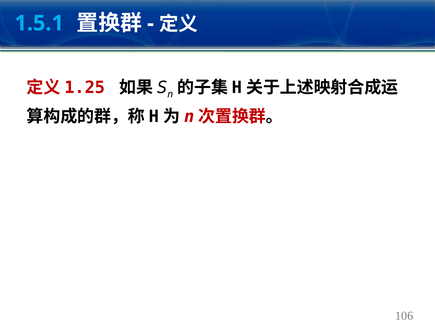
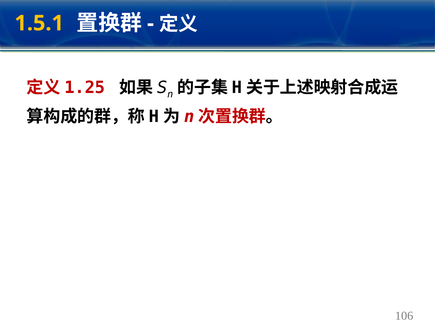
1.5.1 colour: light blue -> yellow
